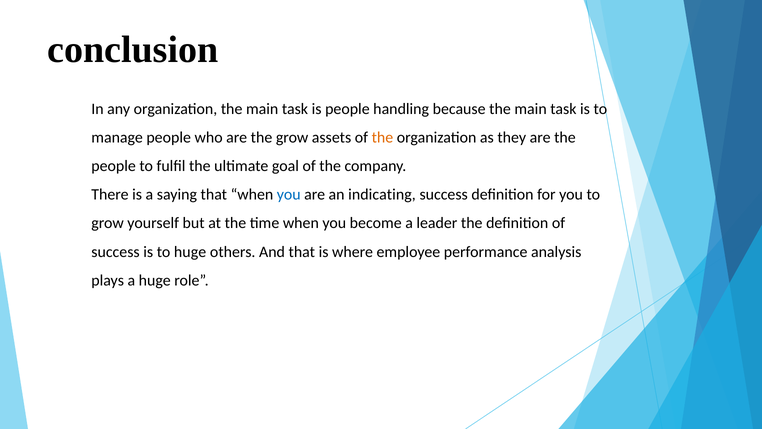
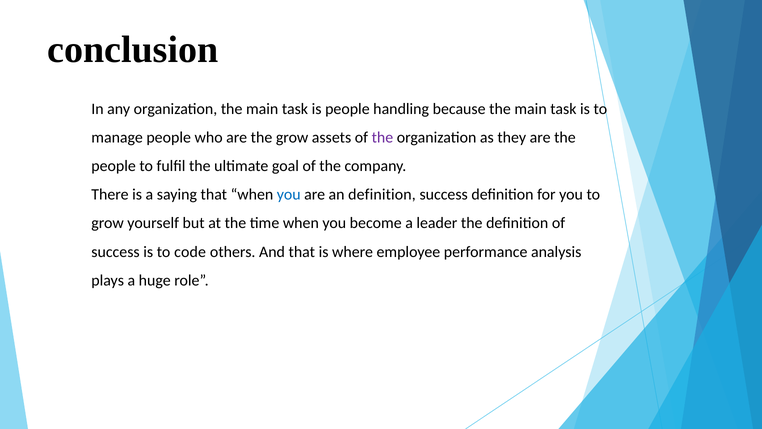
the at (382, 137) colour: orange -> purple
an indicating: indicating -> definition
to huge: huge -> code
